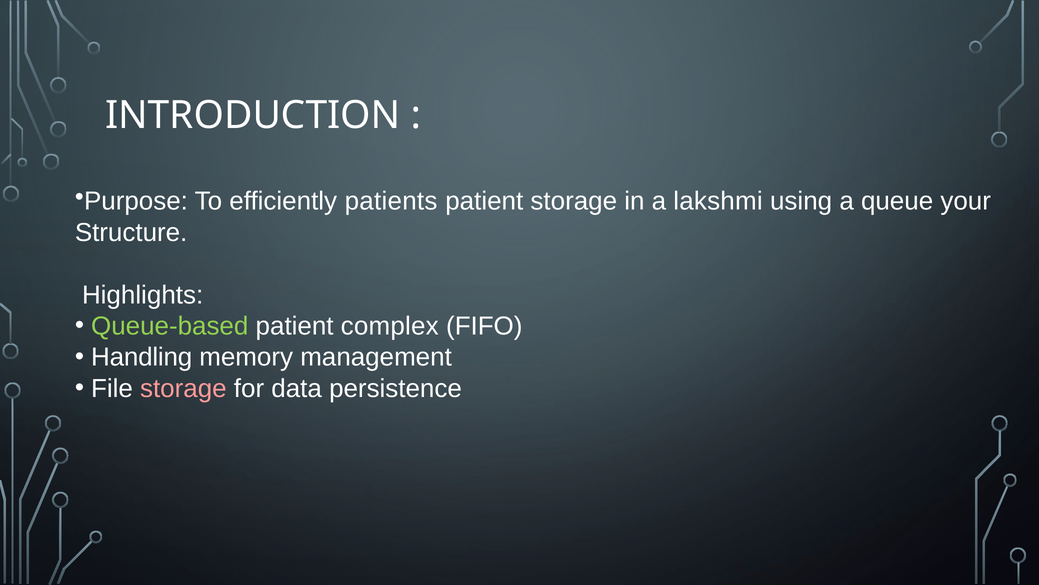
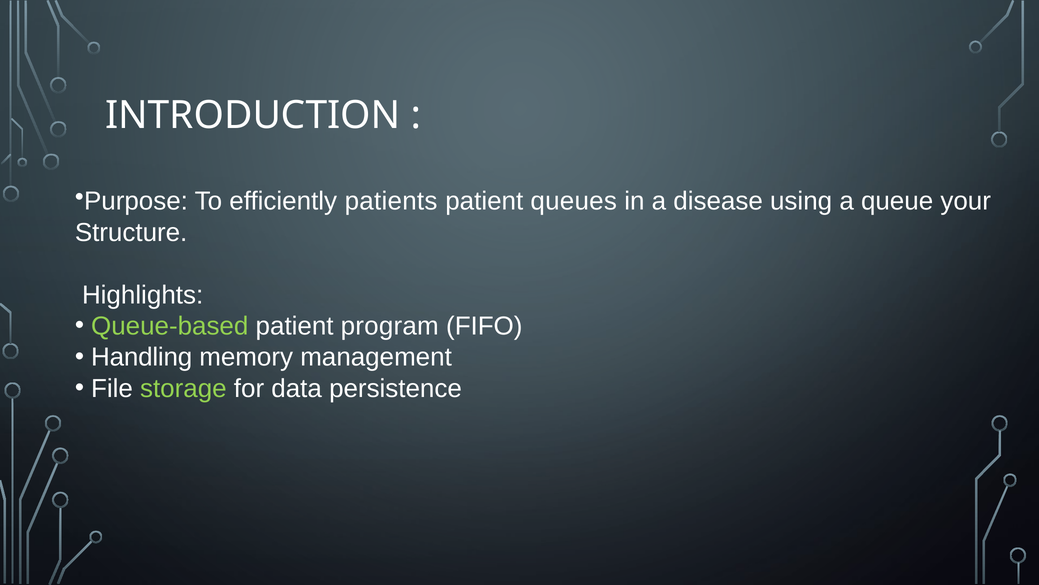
patient storage: storage -> queues
lakshmi: lakshmi -> disease
complex: complex -> program
storage at (183, 388) colour: pink -> light green
